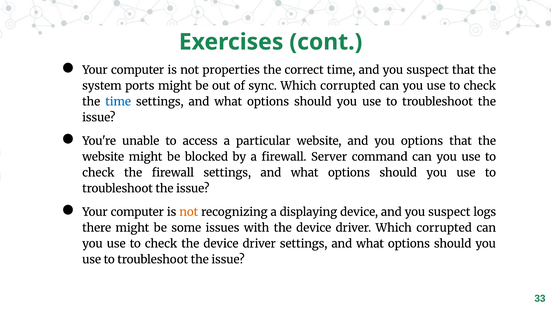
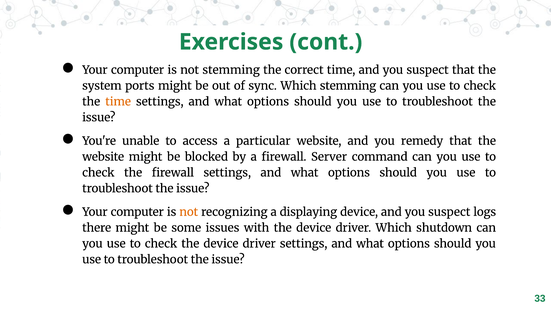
not properties: properties -> stemming
corrupted at (348, 86): corrupted -> stemming
time at (118, 102) colour: blue -> orange
you options: options -> remedy
driver Which corrupted: corrupted -> shutdown
